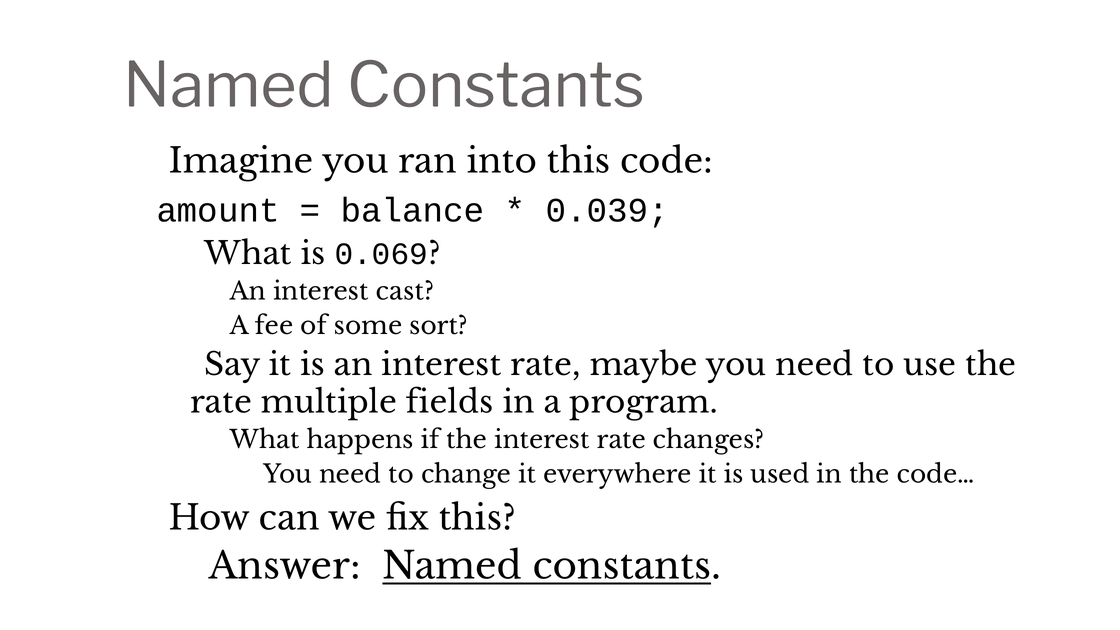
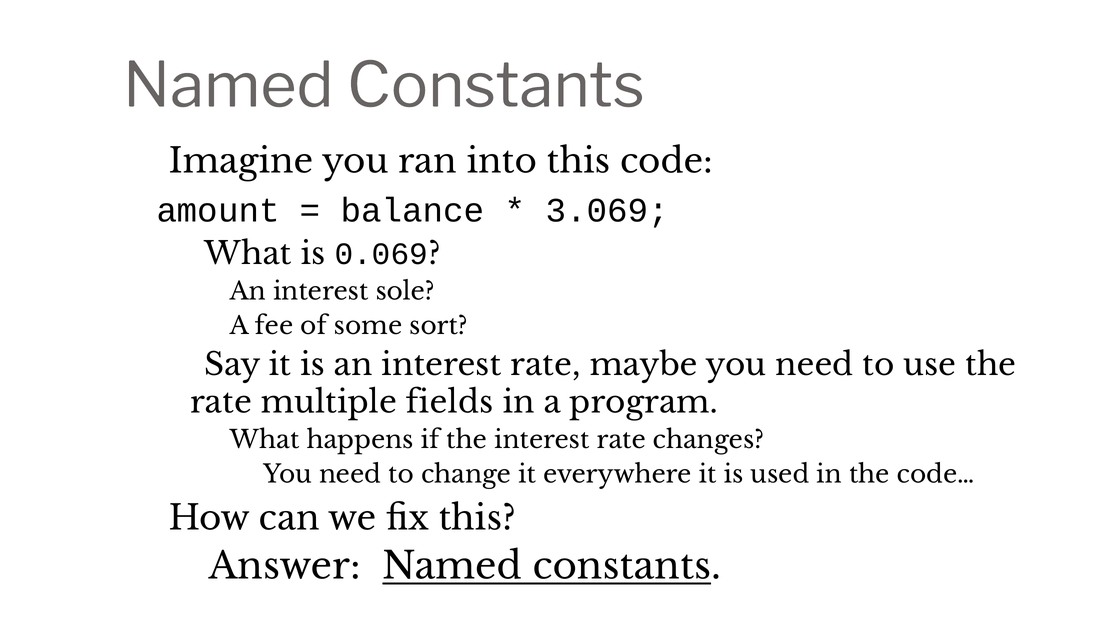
0.039: 0.039 -> 3.069
cast: cast -> sole
